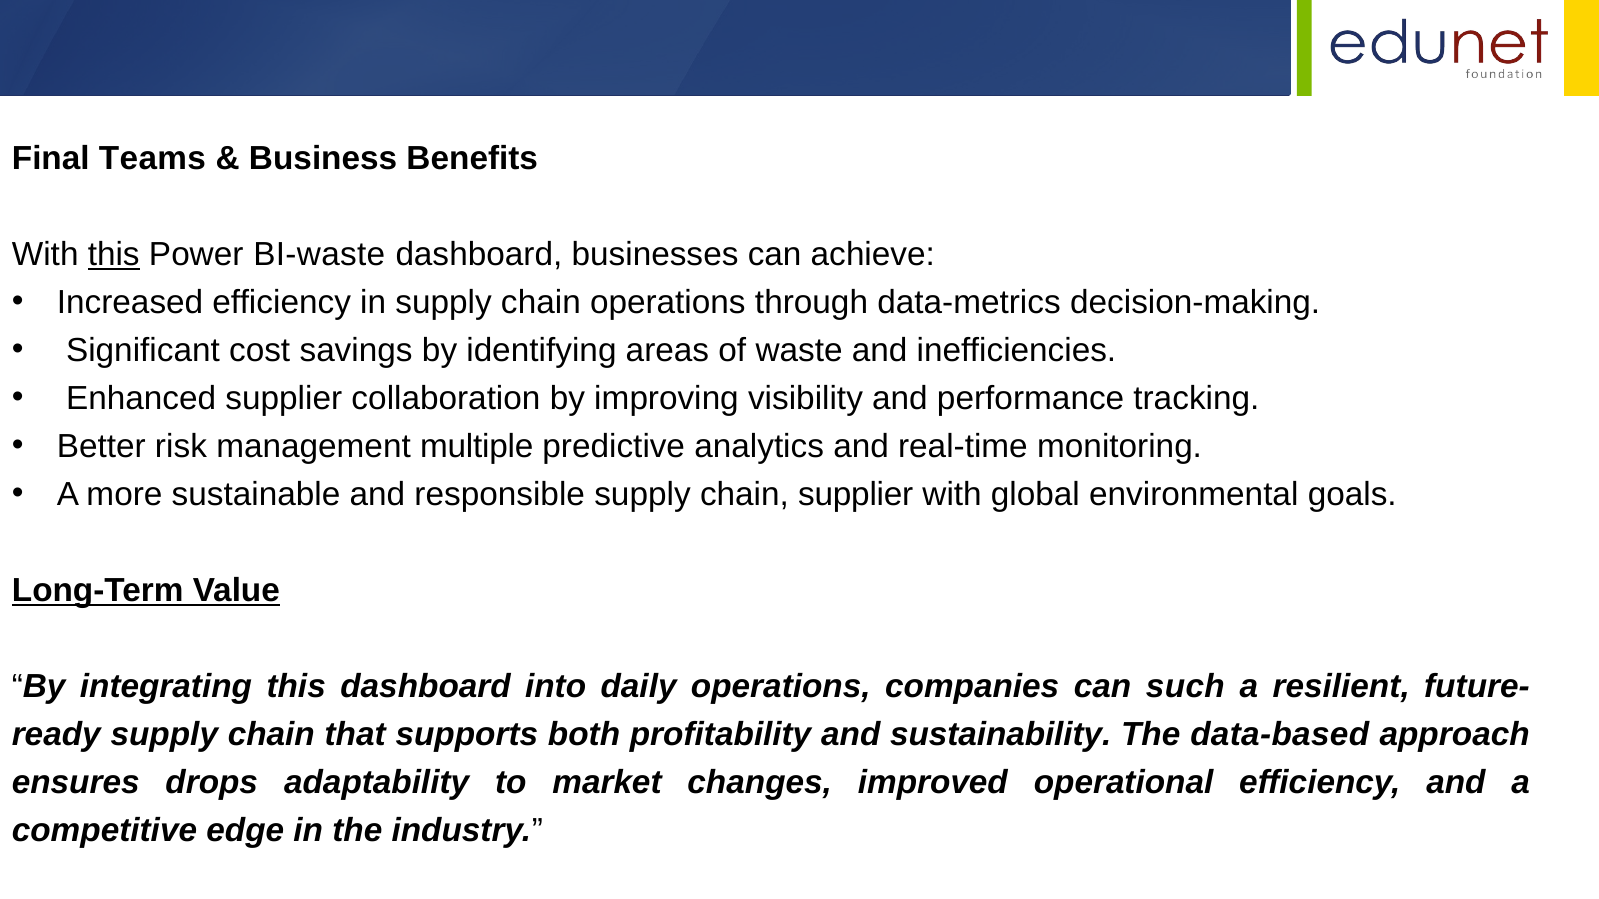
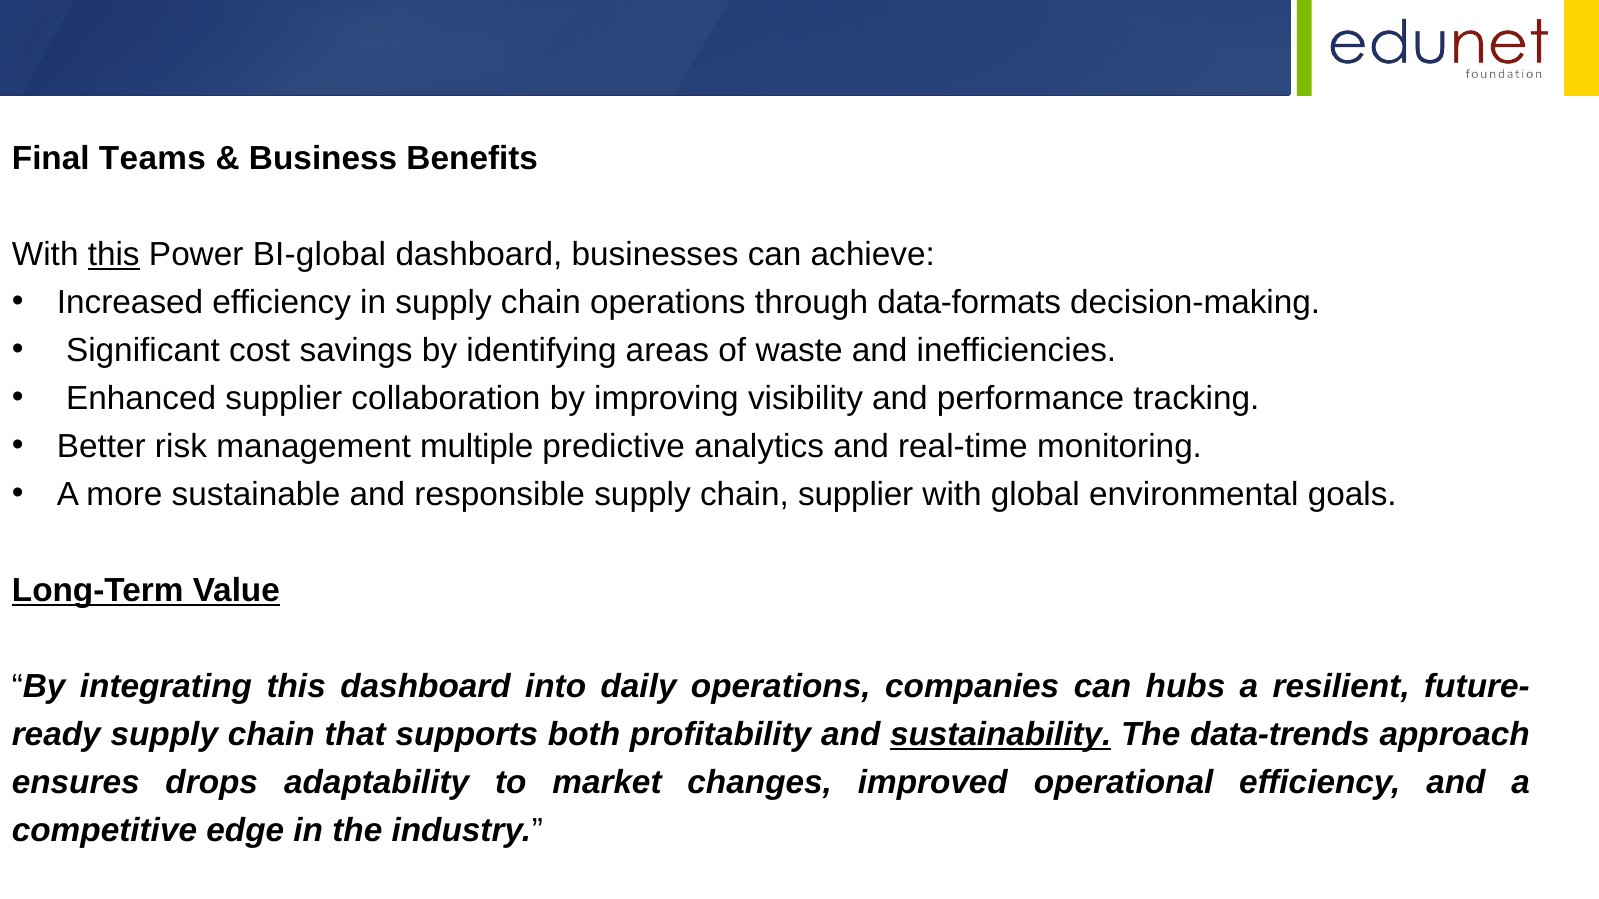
BI-waste: BI-waste -> BI-global
data-metrics: data-metrics -> data-formats
such: such -> hubs
sustainability underline: none -> present
data-based: data-based -> data-trends
